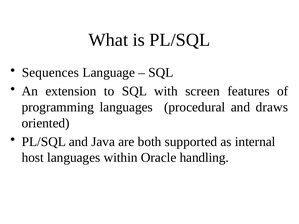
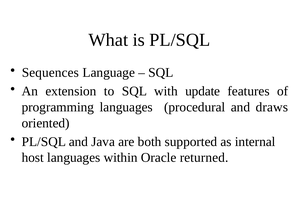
screen: screen -> update
handling: handling -> returned
